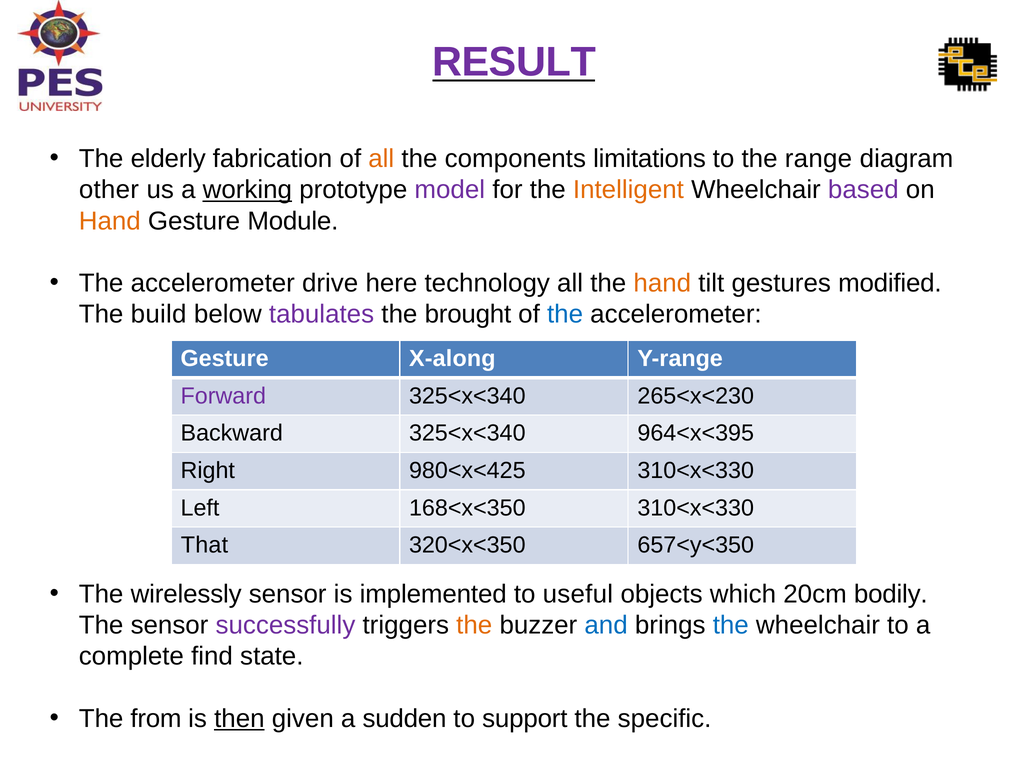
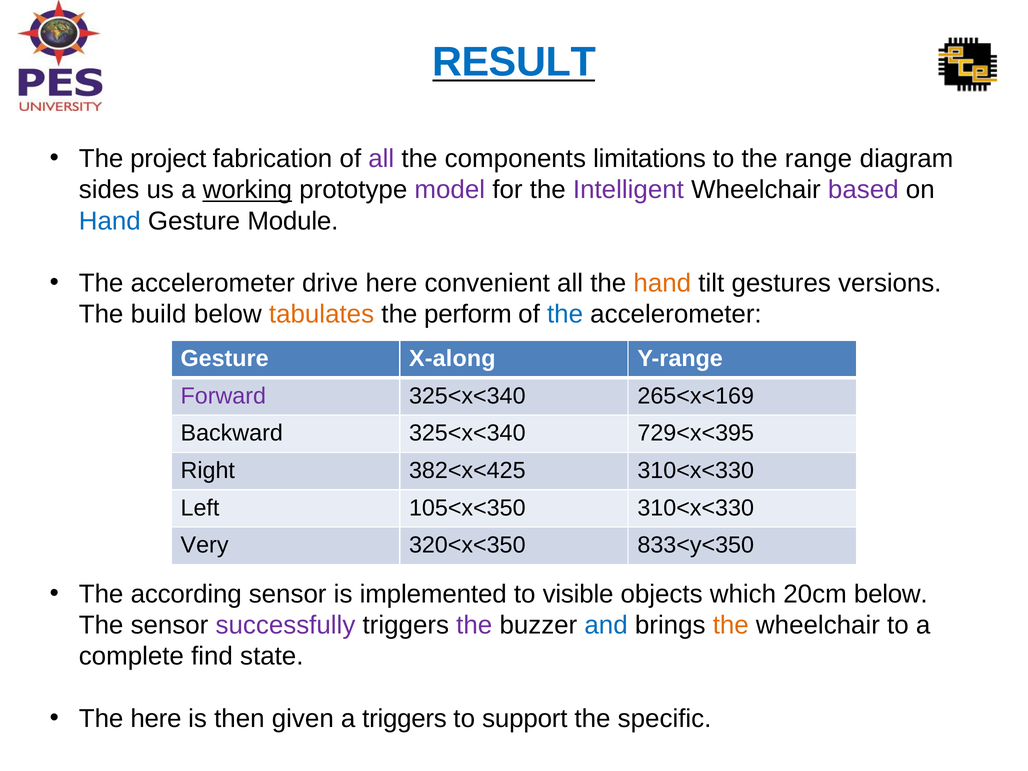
RESULT colour: purple -> blue
elderly: elderly -> project
all at (381, 159) colour: orange -> purple
other: other -> sides
Intelligent colour: orange -> purple
Hand at (110, 221) colour: orange -> blue
technology: technology -> convenient
modified: modified -> versions
tabulates colour: purple -> orange
brought: brought -> perform
265<x<230: 265<x<230 -> 265<x<169
964<x<395: 964<x<395 -> 729<x<395
980<x<425: 980<x<425 -> 382<x<425
168<x<350: 168<x<350 -> 105<x<350
That: That -> Very
657<y<350: 657<y<350 -> 833<y<350
wirelessly: wirelessly -> according
useful: useful -> visible
20cm bodily: bodily -> below
the at (474, 625) colour: orange -> purple
the at (731, 625) colour: blue -> orange
The from: from -> here
then underline: present -> none
a sudden: sudden -> triggers
